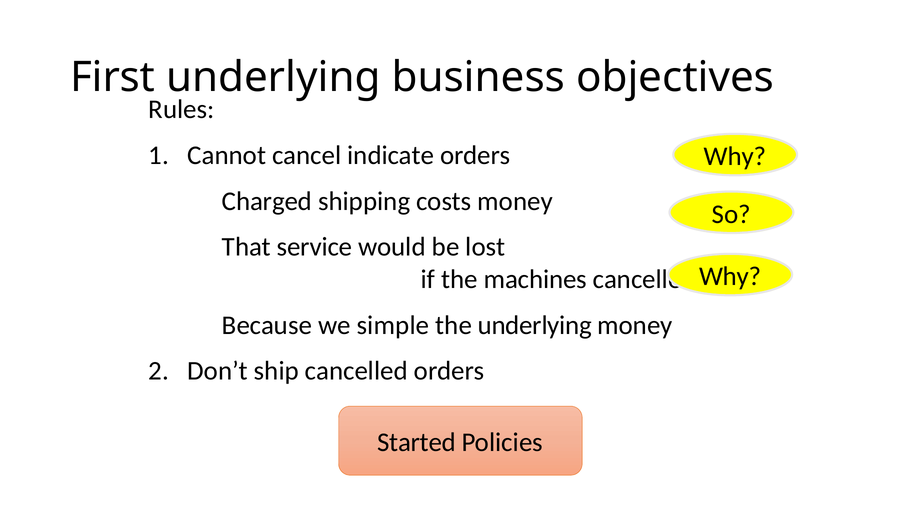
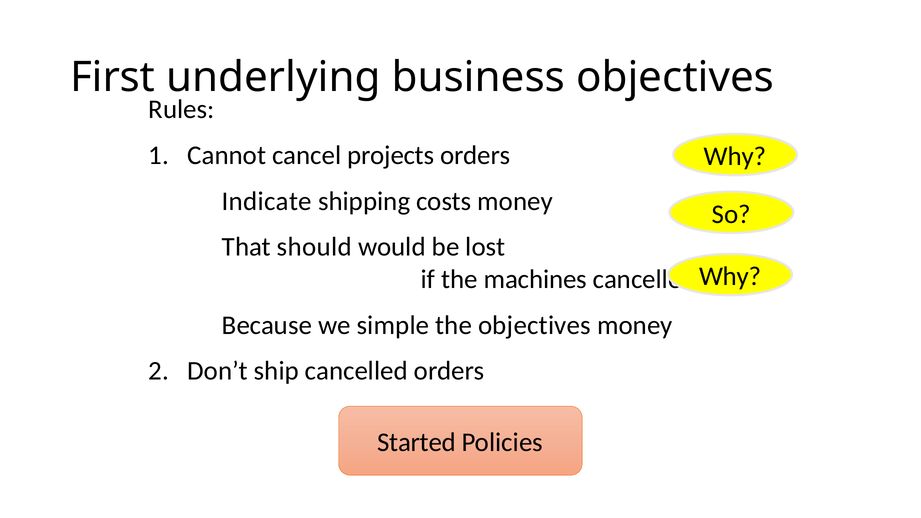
indicate: indicate -> projects
Charged: Charged -> Indicate
service: service -> should
the underlying: underlying -> objectives
